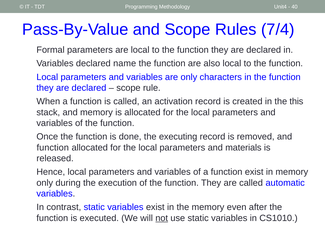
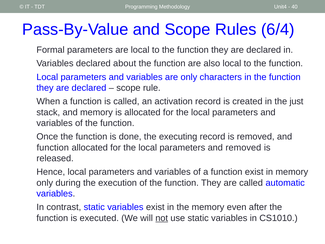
7/4: 7/4 -> 6/4
name: name -> about
this: this -> just
and materials: materials -> removed
